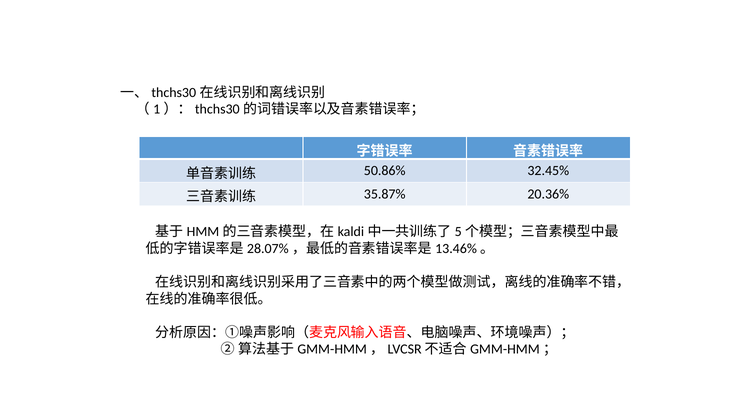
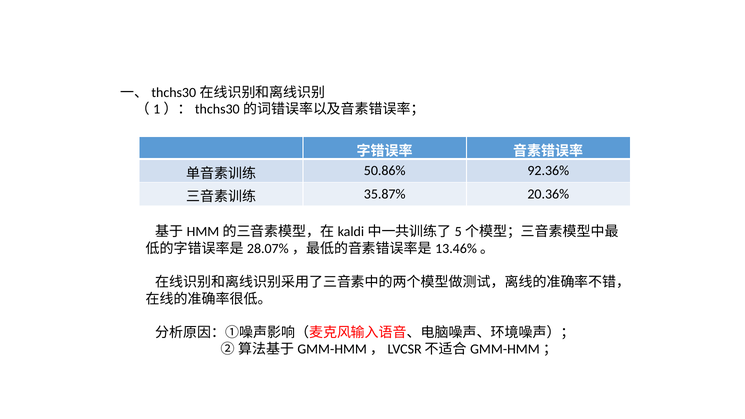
32.45%: 32.45% -> 92.36%
